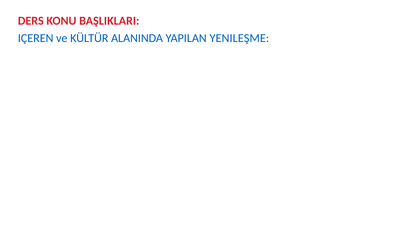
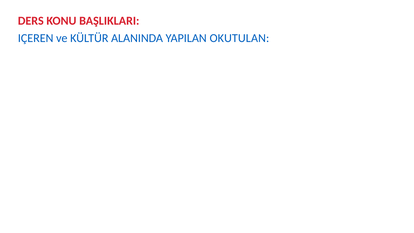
YENILEŞME: YENILEŞME -> OKUTULAN
